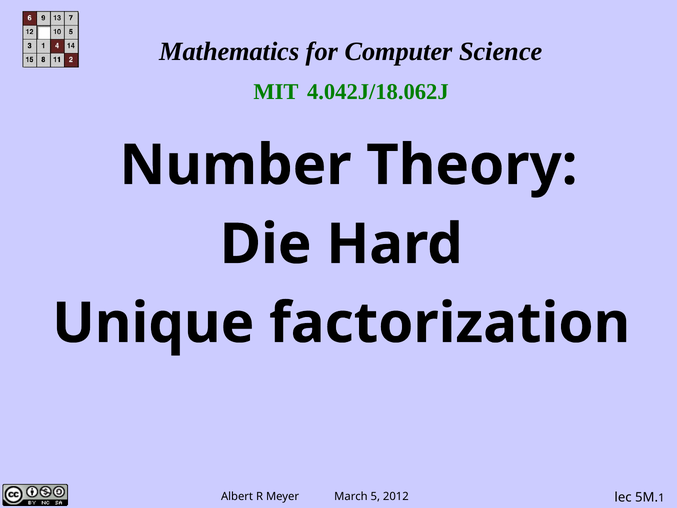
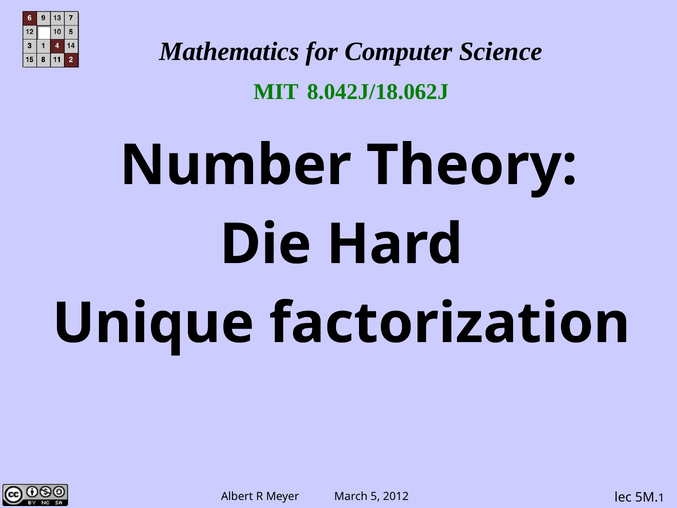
4.042J/18.062J: 4.042J/18.062J -> 8.042J/18.062J
